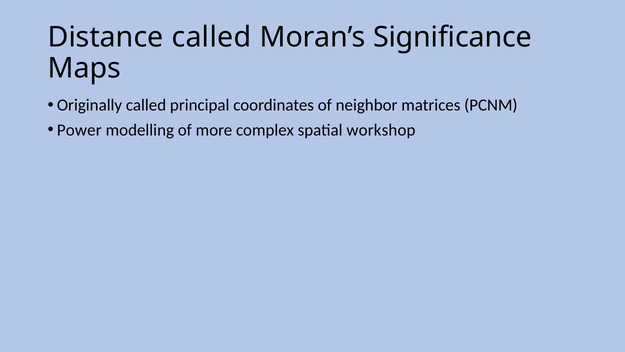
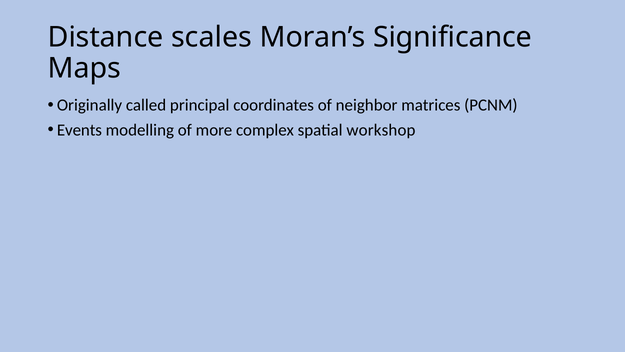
Distance called: called -> scales
Power: Power -> Events
